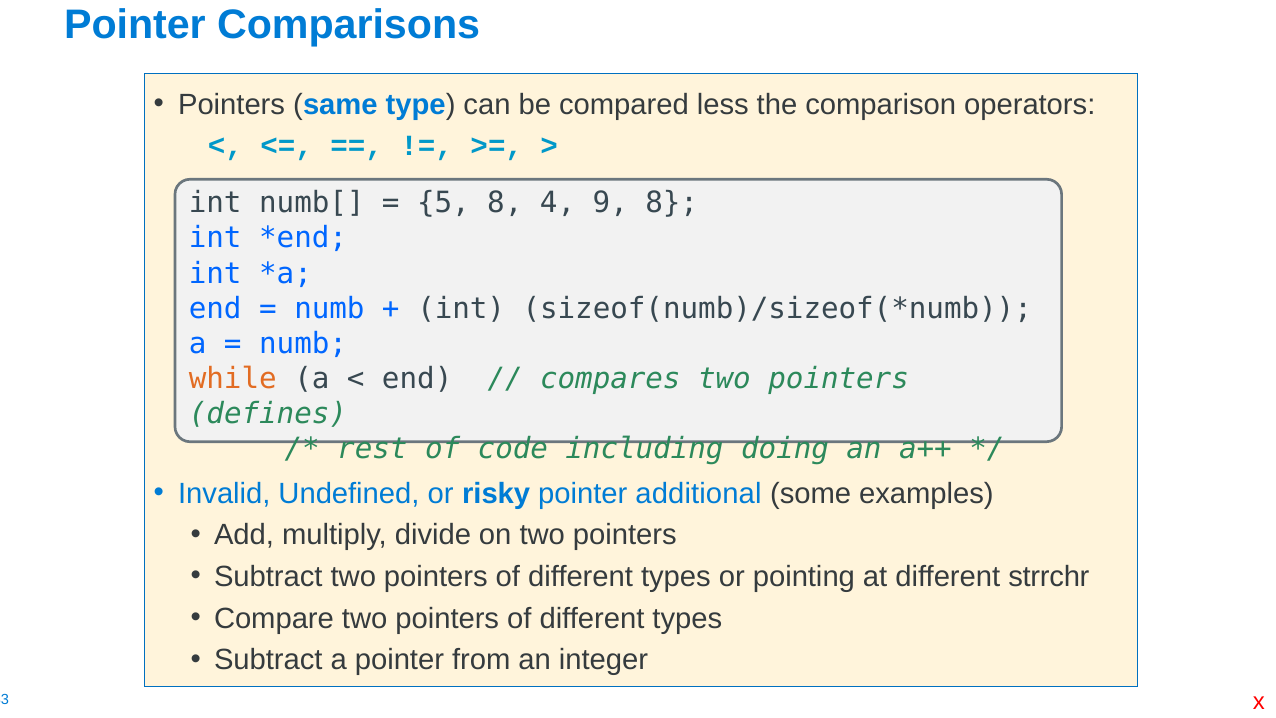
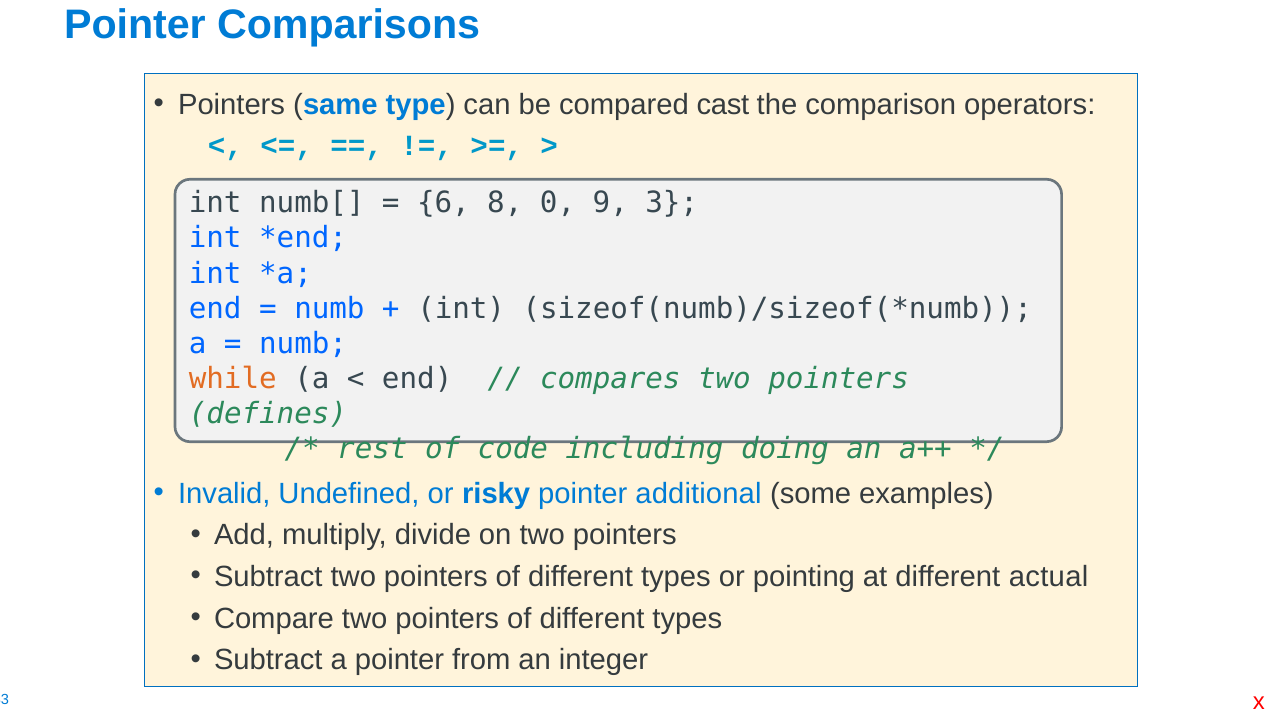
less: less -> cast
5: 5 -> 6
4: 4 -> 0
9 8: 8 -> 3
strrchr: strrchr -> actual
